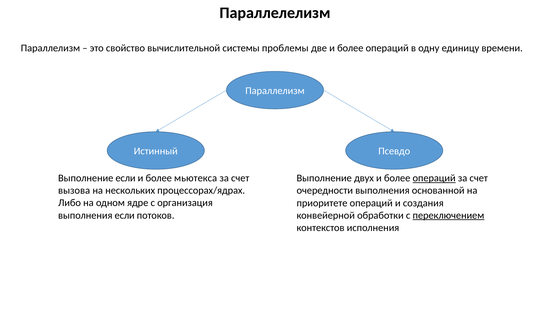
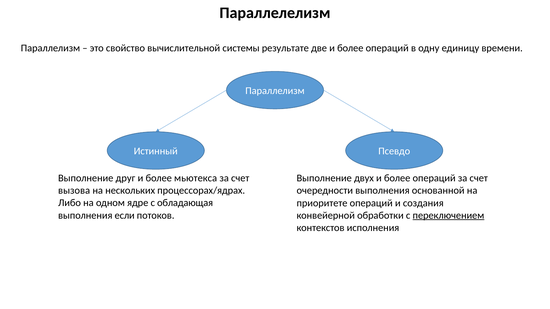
проблемы: проблемы -> результате
Выполнение если: если -> друг
операций at (434, 178) underline: present -> none
организация: организация -> обладающая
